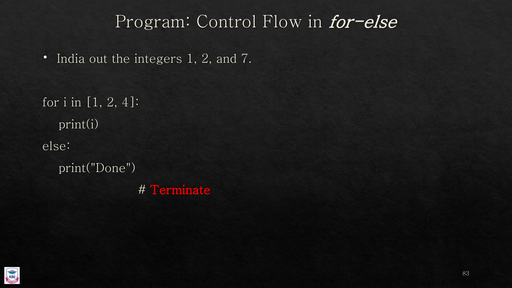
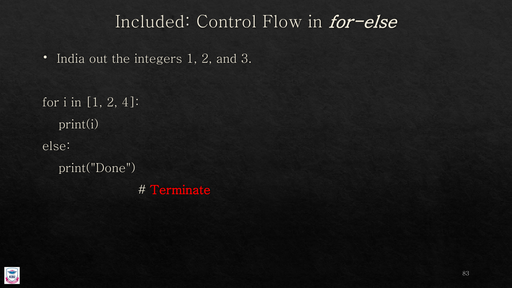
Program: Program -> Included
7: 7 -> 3
